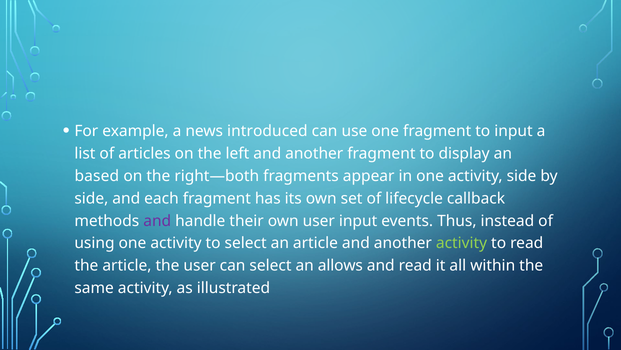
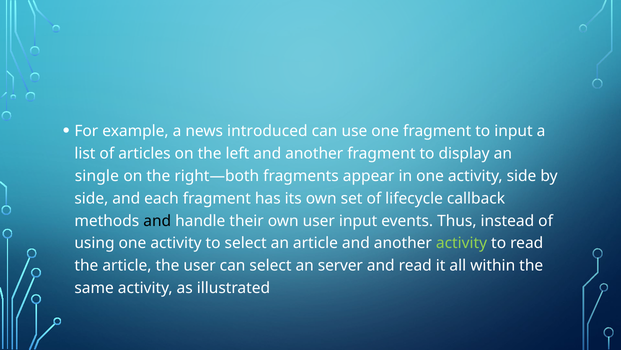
based: based -> single
and at (157, 220) colour: purple -> black
allows: allows -> server
